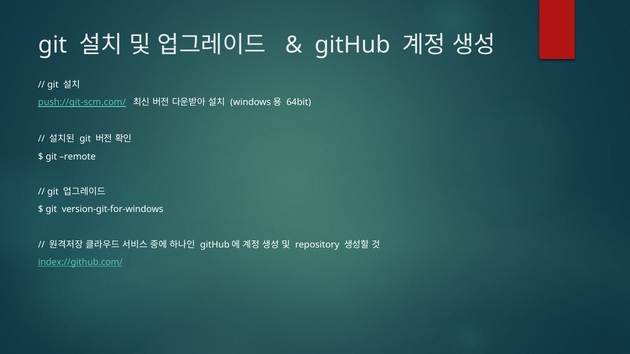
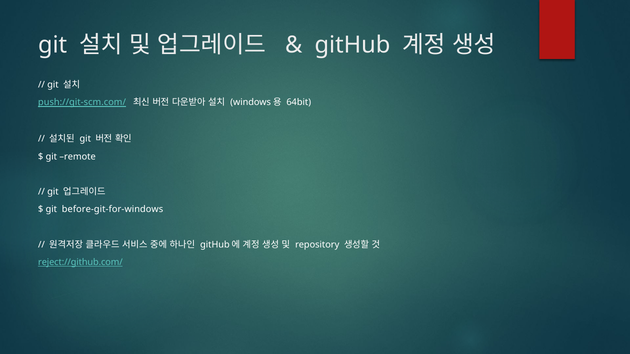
version-git-for-windows: version-git-for-windows -> before-git-for-windows
index://github.com/: index://github.com/ -> reject://github.com/
